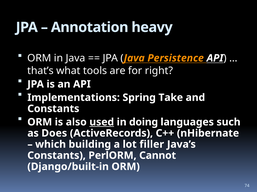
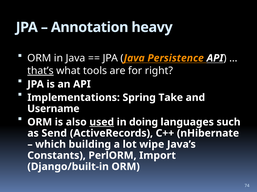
that’s underline: none -> present
Constants at (53, 109): Constants -> Username
Does: Does -> Send
filler: filler -> wipe
Cannot: Cannot -> Import
